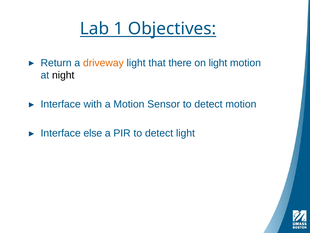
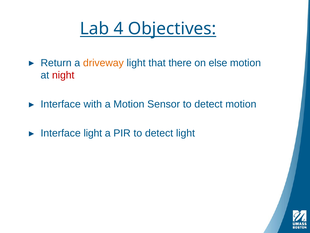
1: 1 -> 4
on light: light -> else
night colour: black -> red
Interface else: else -> light
